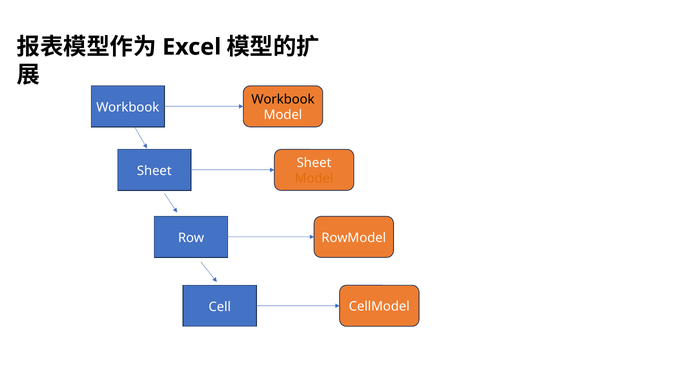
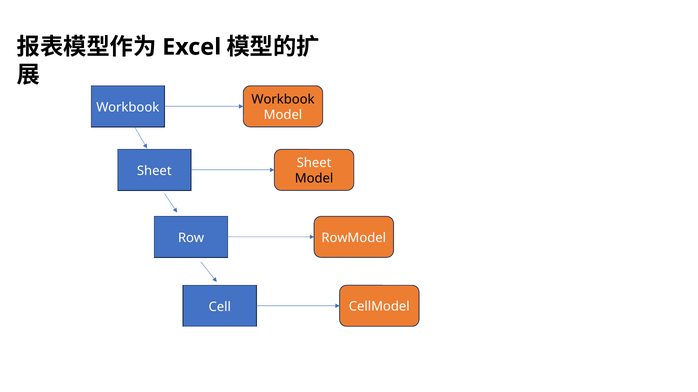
Model at (314, 179) colour: orange -> black
